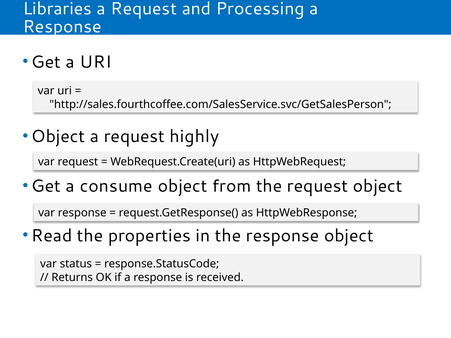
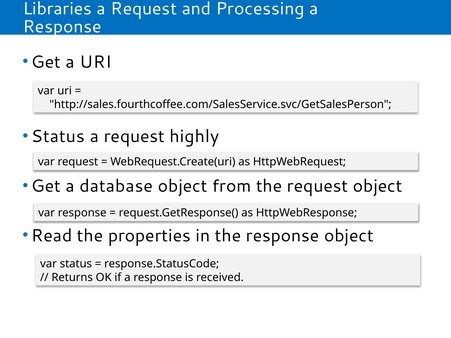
Object at (58, 137): Object -> Status
consume: consume -> database
